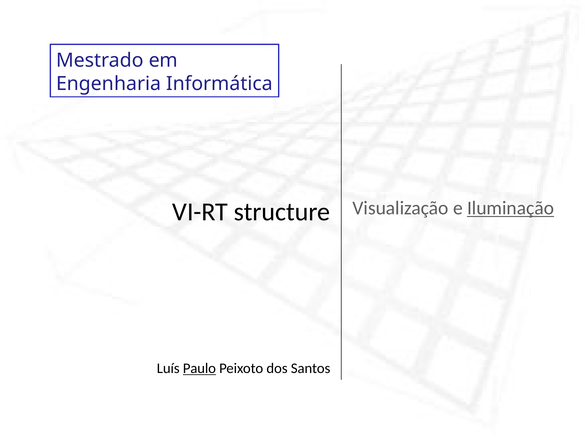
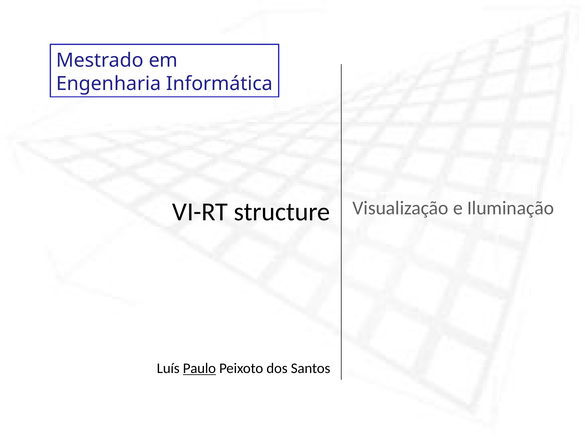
Iluminação underline: present -> none
